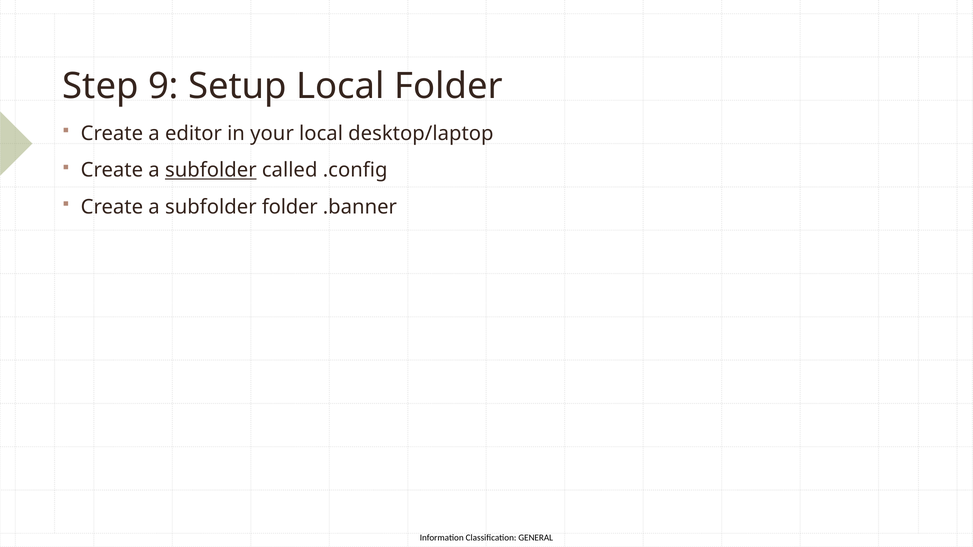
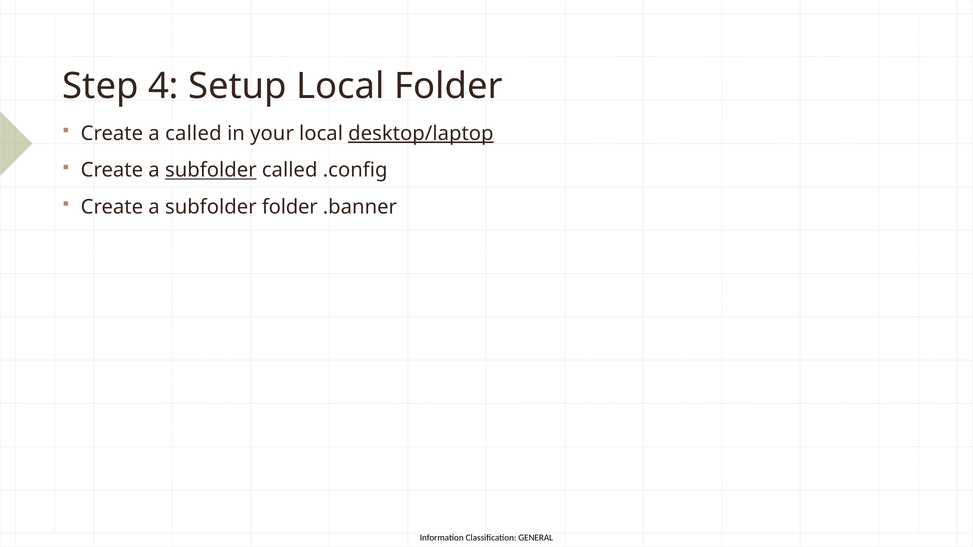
9: 9 -> 4
a editor: editor -> called
desktop/laptop underline: none -> present
